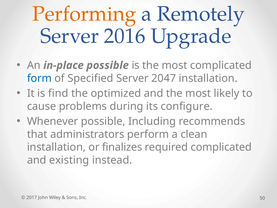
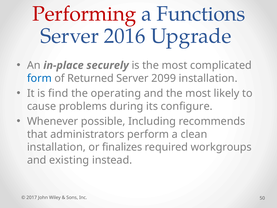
Performing colour: orange -> red
Remotely: Remotely -> Functions
in-place possible: possible -> securely
Specified: Specified -> Returned
2047: 2047 -> 2099
optimized: optimized -> operating
required complicated: complicated -> workgroups
